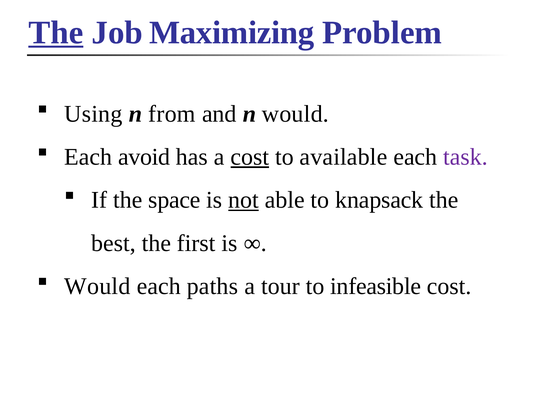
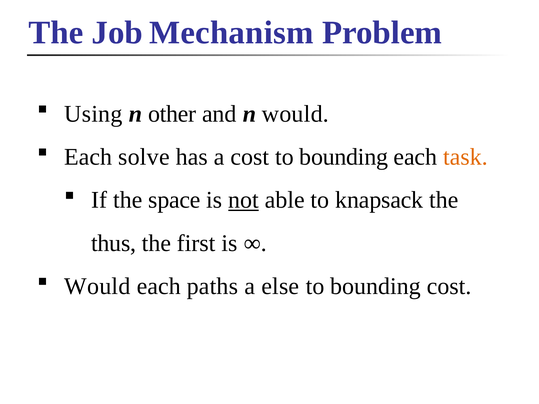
The at (56, 33) underline: present -> none
Maximizing: Maximizing -> Mechanism
from: from -> other
avoid: avoid -> solve
cost at (250, 157) underline: present -> none
available at (343, 157): available -> bounding
task colour: purple -> orange
best: best -> thus
tour: tour -> else
infeasible at (376, 286): infeasible -> bounding
